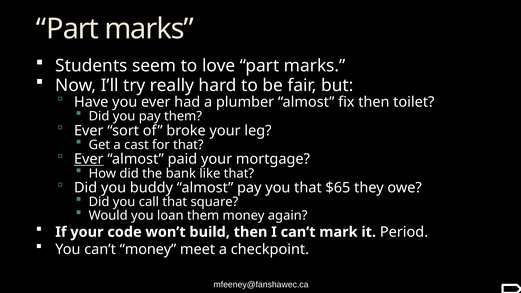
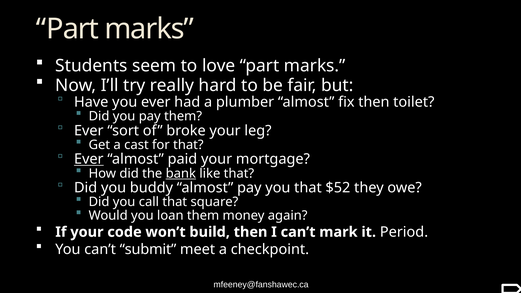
bank underline: none -> present
$65: $65 -> $52
can’t money: money -> submit
